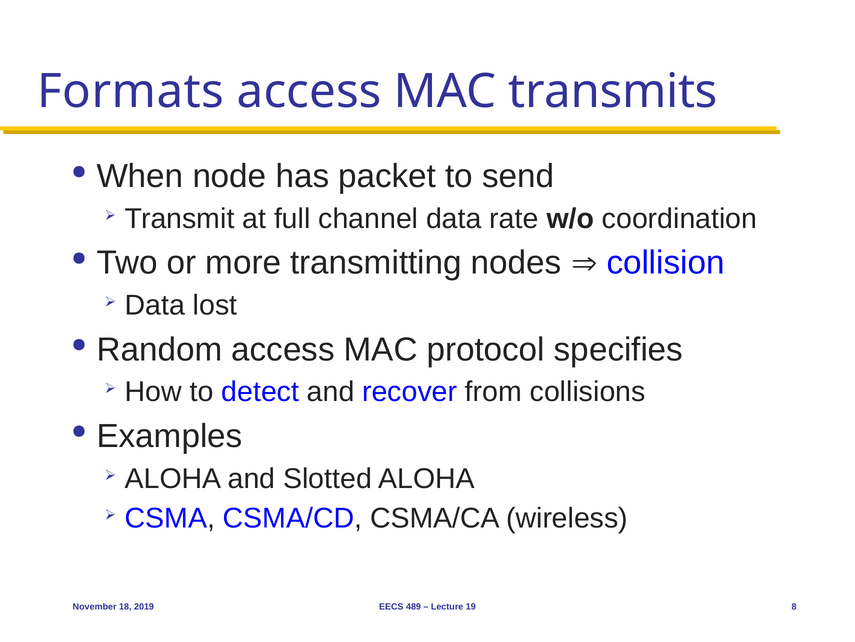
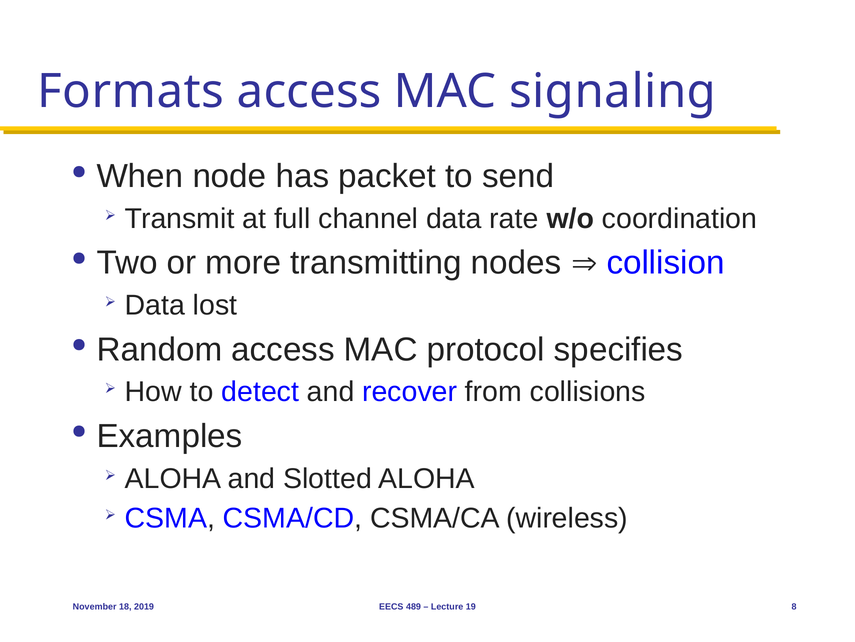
transmits: transmits -> signaling
